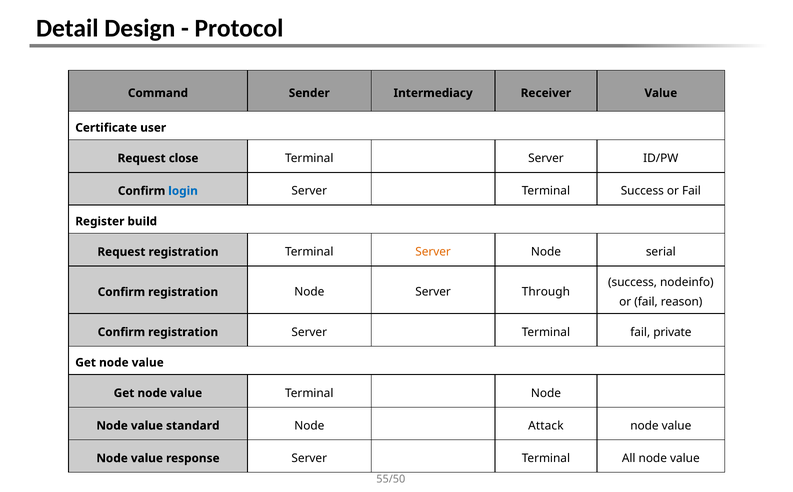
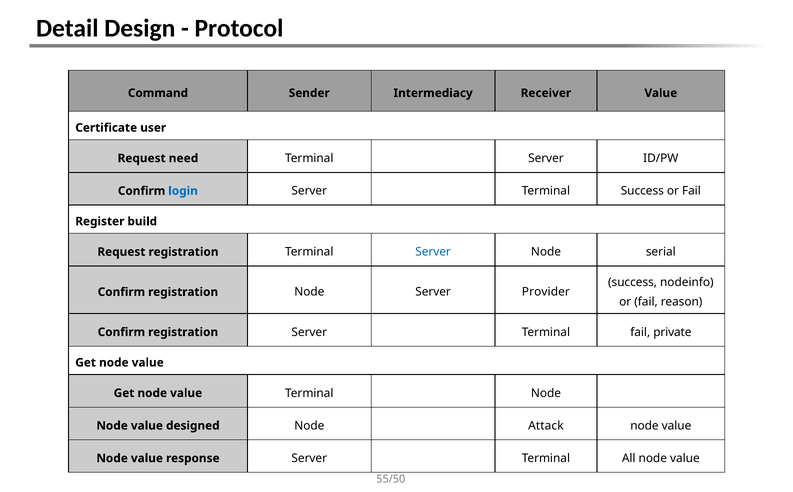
close: close -> need
Server at (433, 252) colour: orange -> blue
Through: Through -> Provider
standard: standard -> designed
